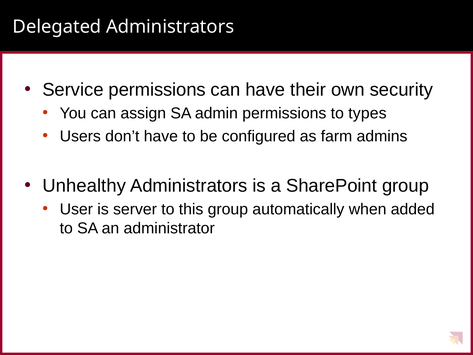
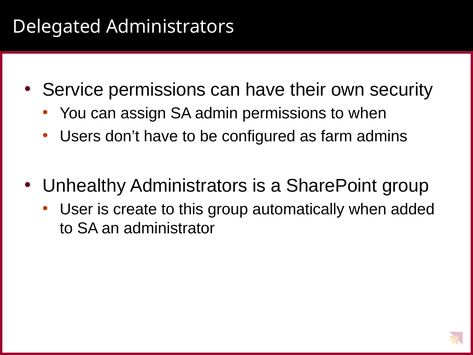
to types: types -> when
server: server -> create
